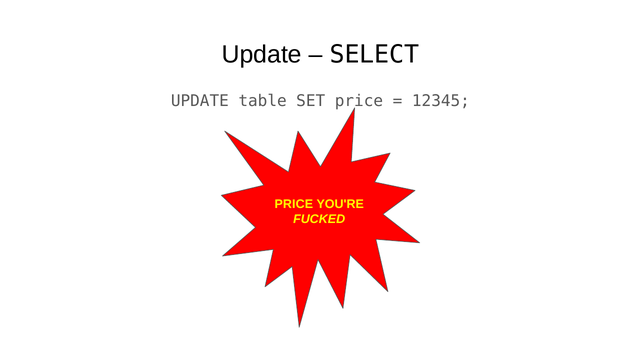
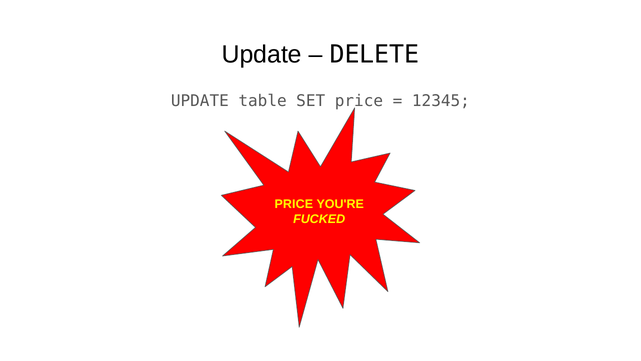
SELECT: SELECT -> DELETE
